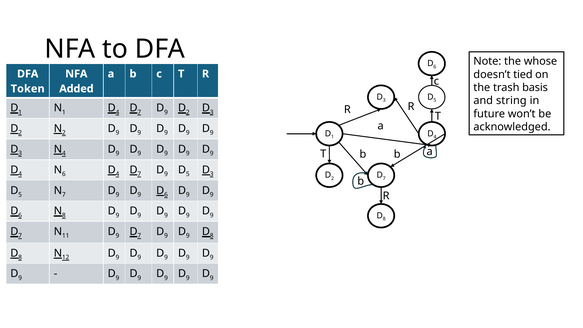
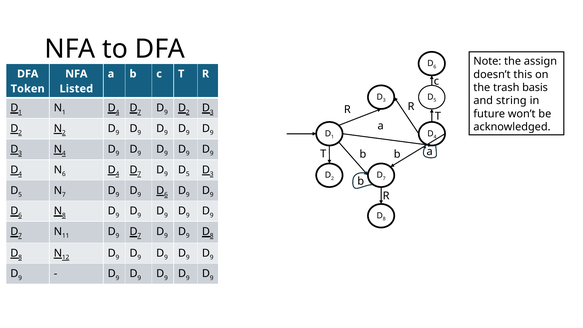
whose: whose -> assign
tied: tied -> this
Added: Added -> Listed
